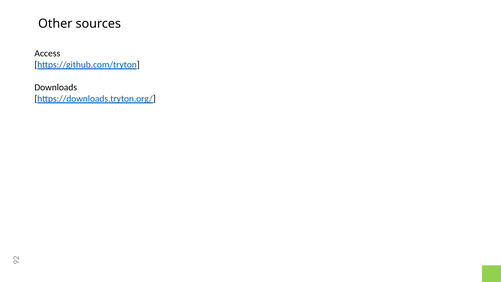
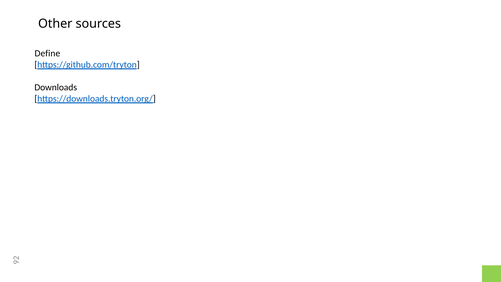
Access: Access -> Define
